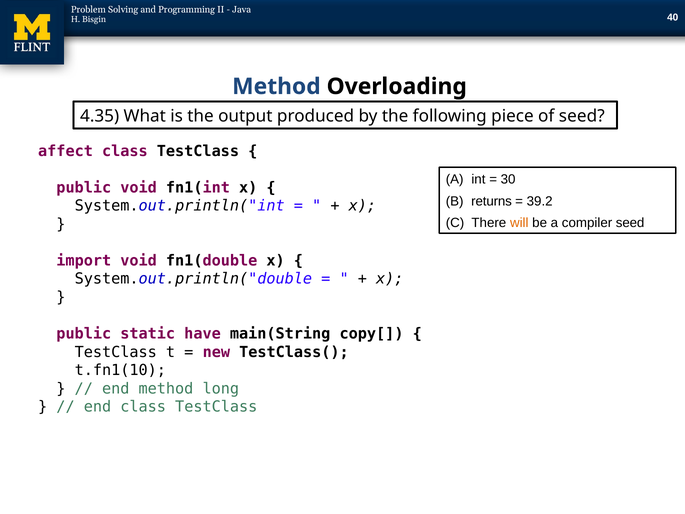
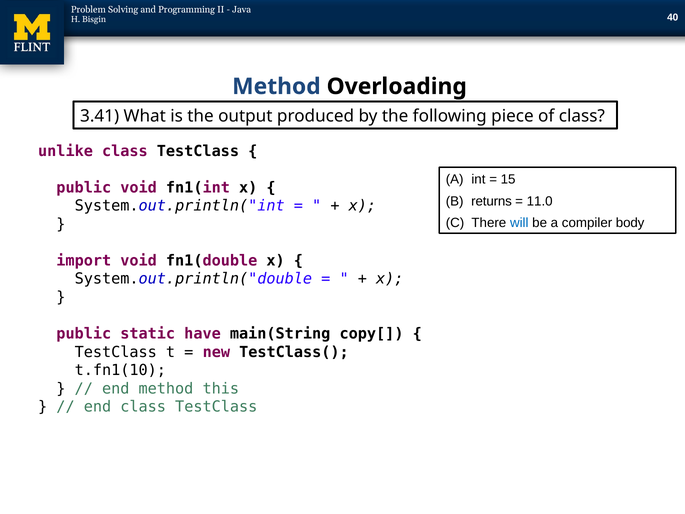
4.35: 4.35 -> 3.41
of seed: seed -> class
affect: affect -> unlike
30: 30 -> 15
39.2: 39.2 -> 11.0
will colour: orange -> blue
compiler seed: seed -> body
long: long -> this
